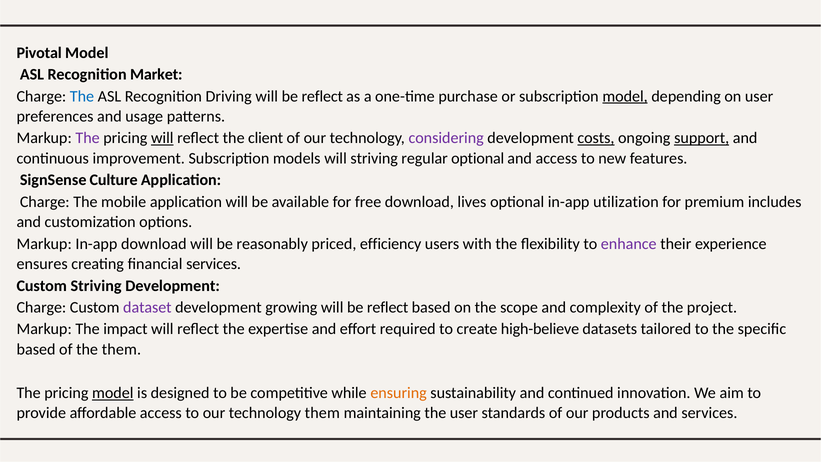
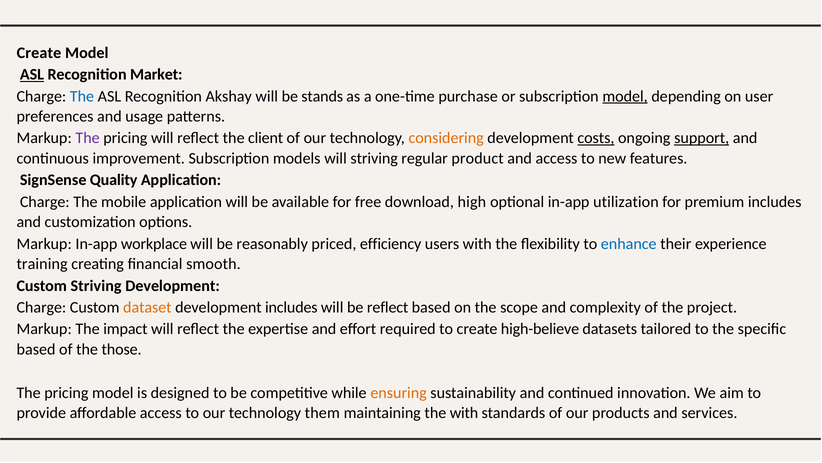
Pivotal at (39, 53): Pivotal -> Create
ASL at (32, 74) underline: none -> present
Driving: Driving -> Akshay
reflect at (322, 96): reflect -> stands
will at (162, 138) underline: present -> none
considering colour: purple -> orange
regular optional: optional -> product
Culture: Culture -> Quality
lives: lives -> high
In-app download: download -> workplace
enhance colour: purple -> blue
ensures: ensures -> training
financial services: services -> smooth
dataset colour: purple -> orange
development growing: growing -> includes
the them: them -> those
model at (113, 393) underline: present -> none
the user: user -> with
